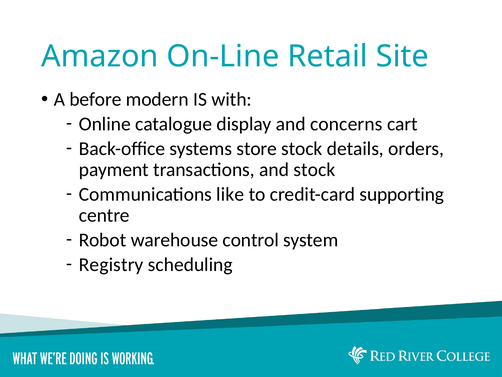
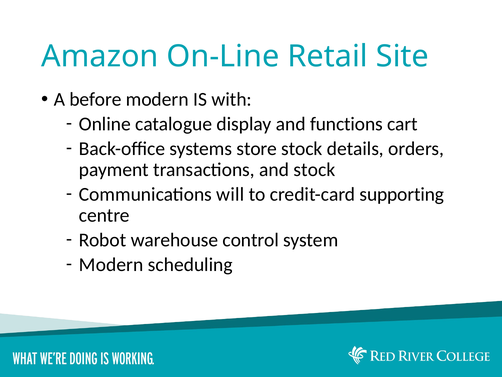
concerns: concerns -> functions
like: like -> will
Registry at (111, 264): Registry -> Modern
